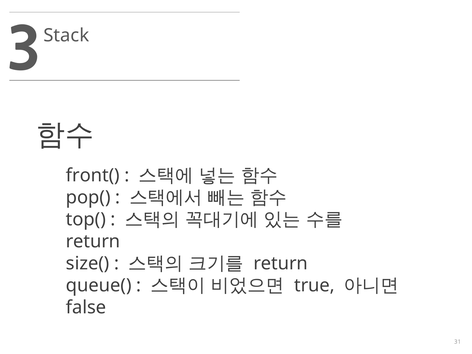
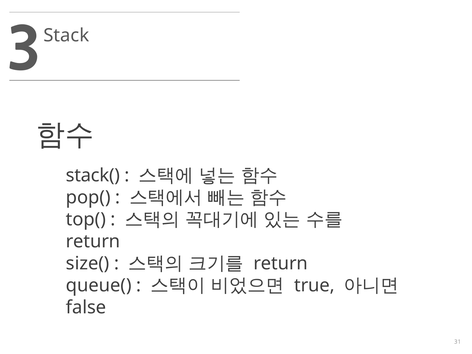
front(: front( -> stack(
